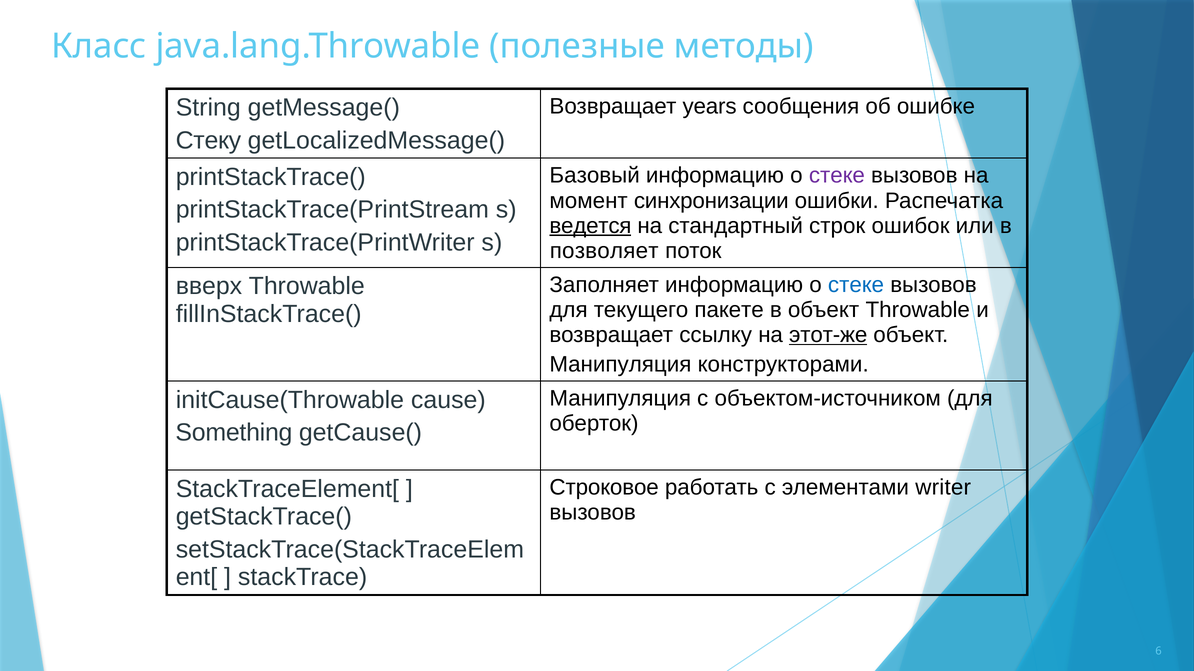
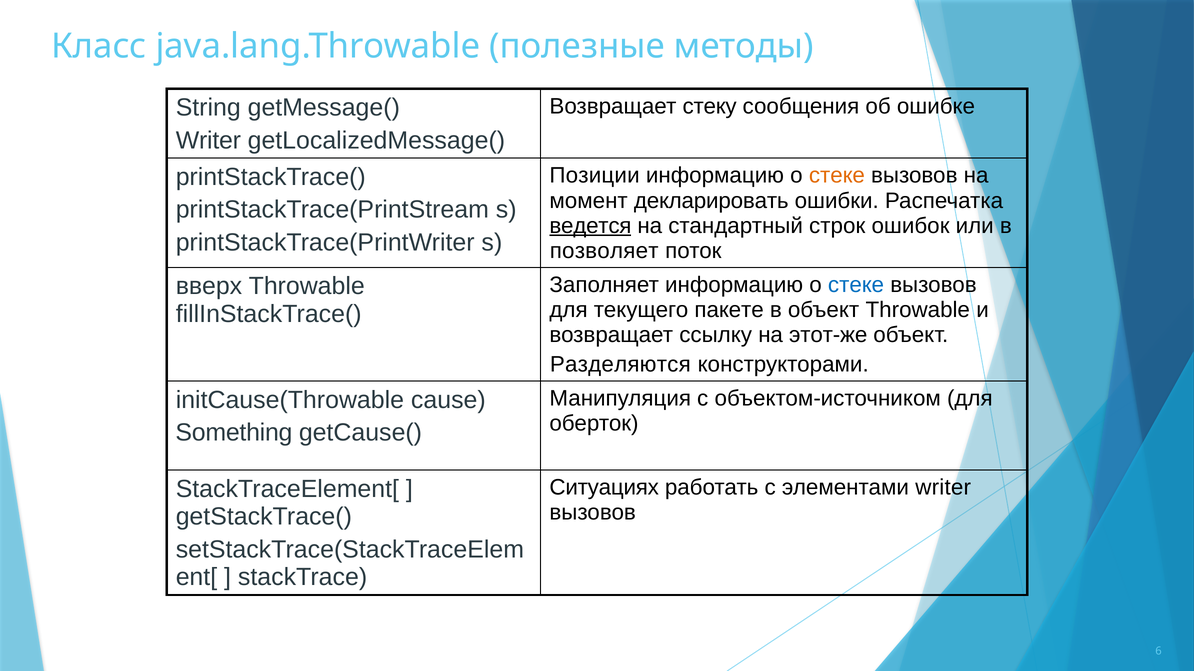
years: years -> стеку
Стеку at (208, 140): Стеку -> Writer
Базовый: Базовый -> Позиции
стеке at (837, 176) colour: purple -> orange
синхронизации: синхронизации -> декларировать
этот-же underline: present -> none
Манипуляция at (620, 365): Манипуляция -> Разделяются
Строковое: Строковое -> Ситуациях
